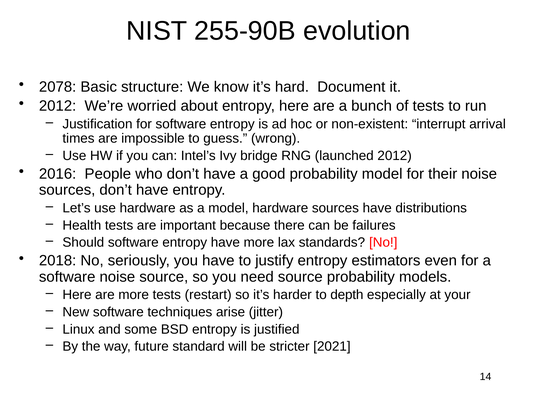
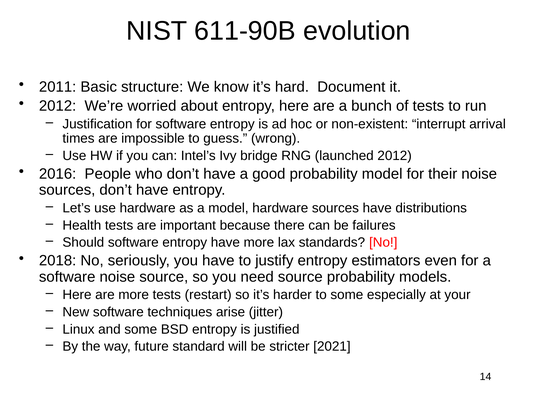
255-90B: 255-90B -> 611-90B
2078: 2078 -> 2011
to depth: depth -> some
